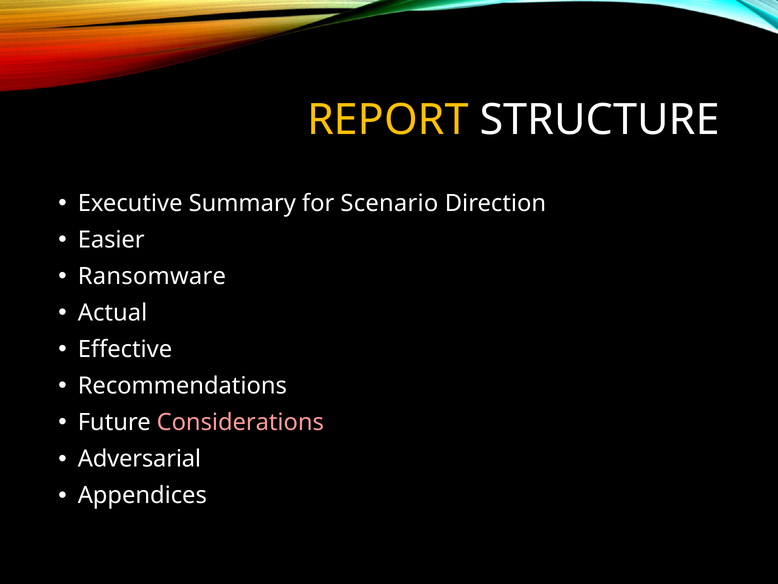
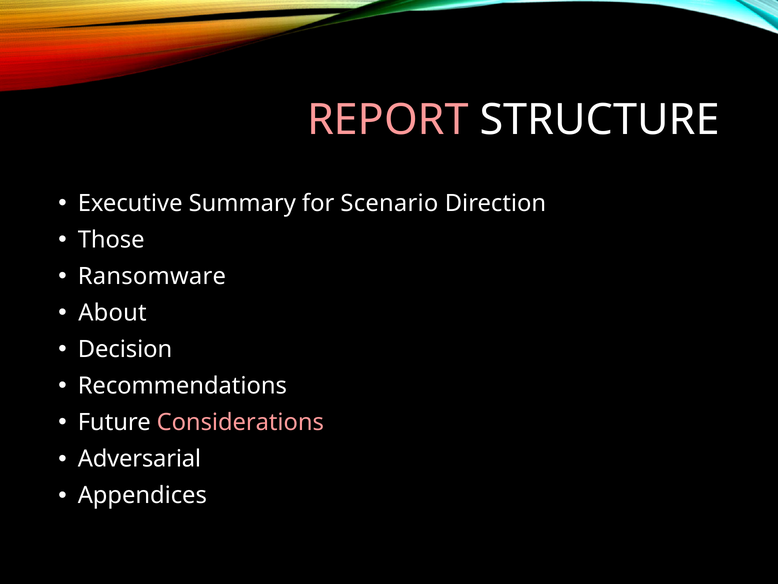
REPORT colour: yellow -> pink
Easier: Easier -> Those
Actual: Actual -> About
Effective: Effective -> Decision
